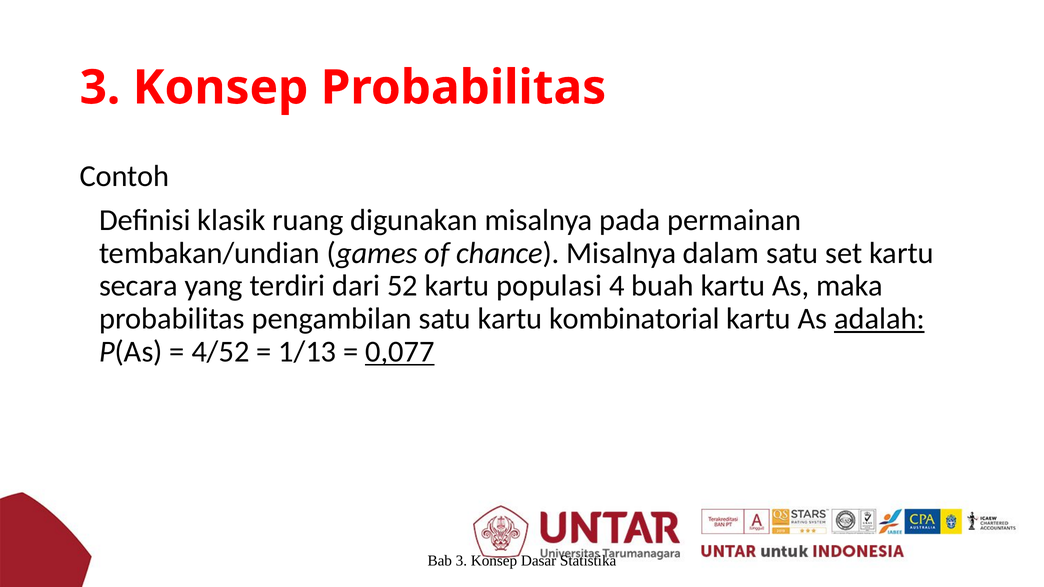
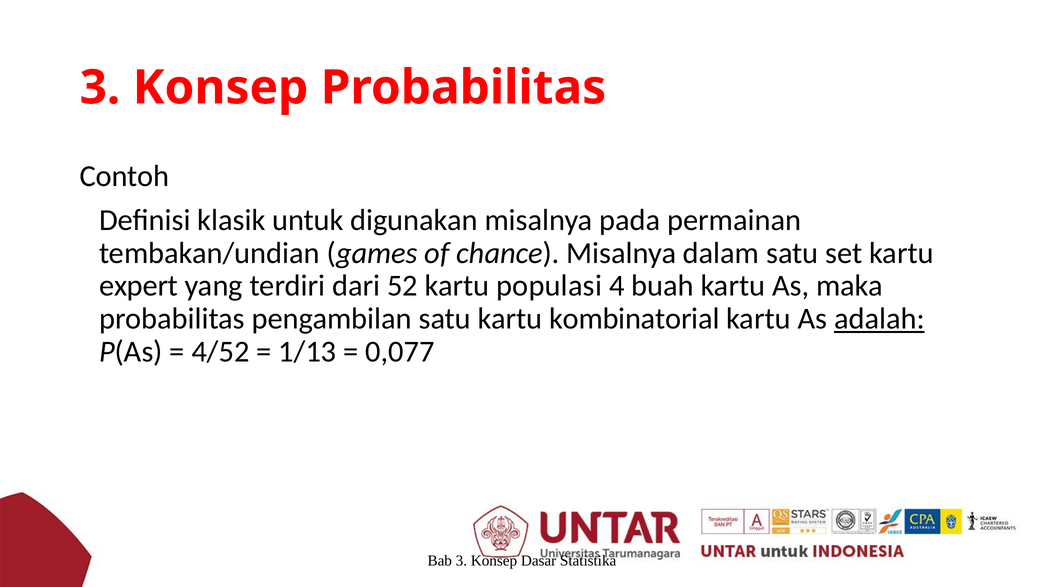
ruang: ruang -> untuk
secara: secara -> expert
0,077 underline: present -> none
